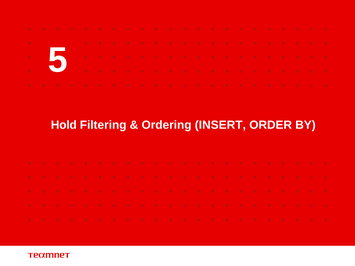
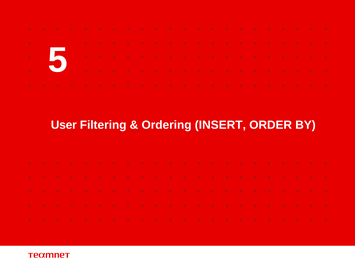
Hold: Hold -> User
